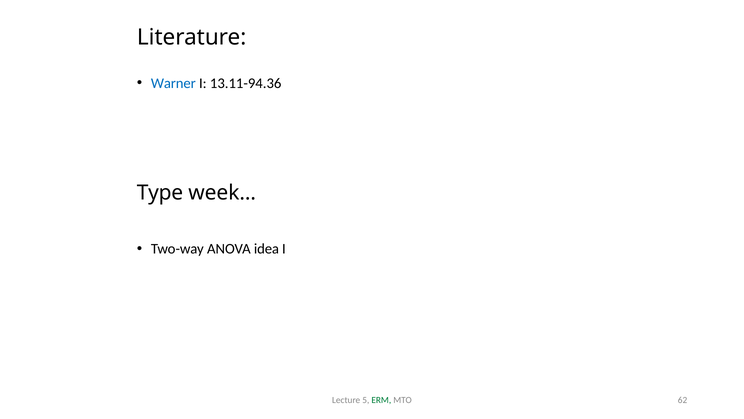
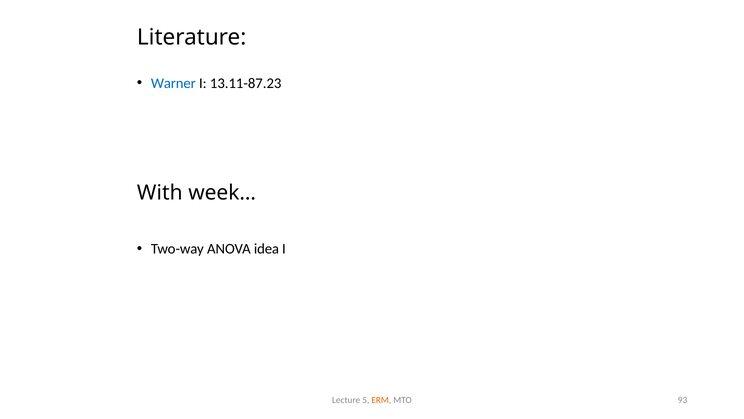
13.11-94.36: 13.11-94.36 -> 13.11-87.23
Type: Type -> With
ERM colour: green -> orange
62: 62 -> 93
